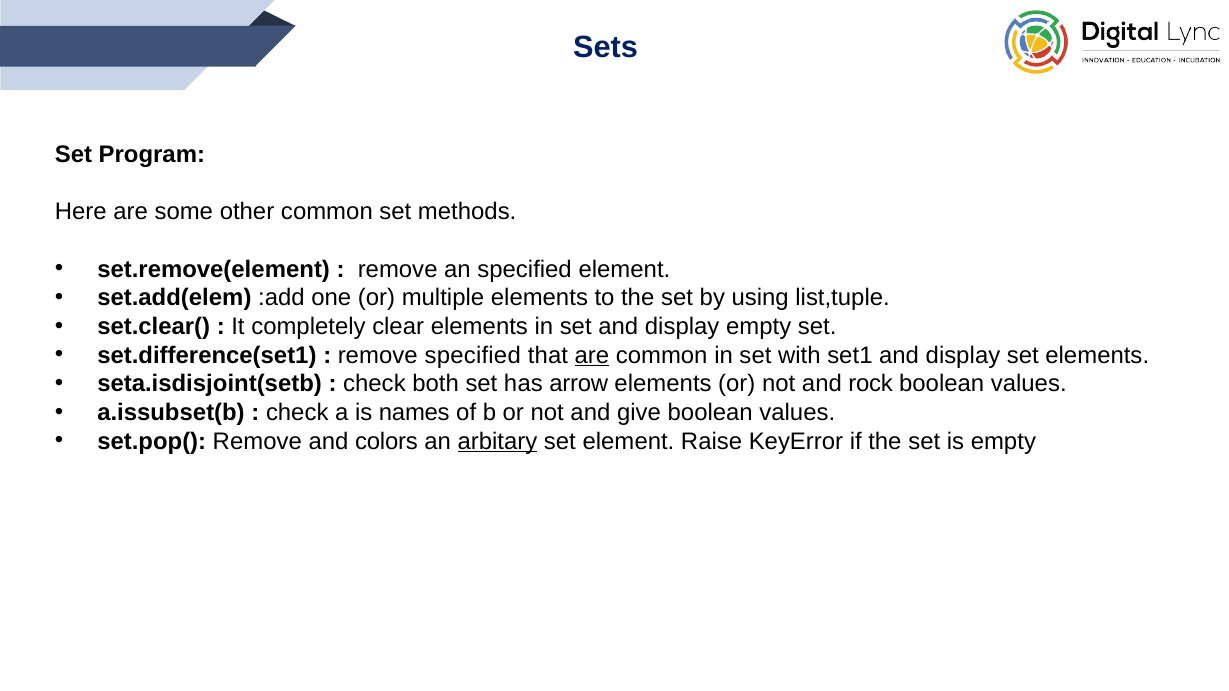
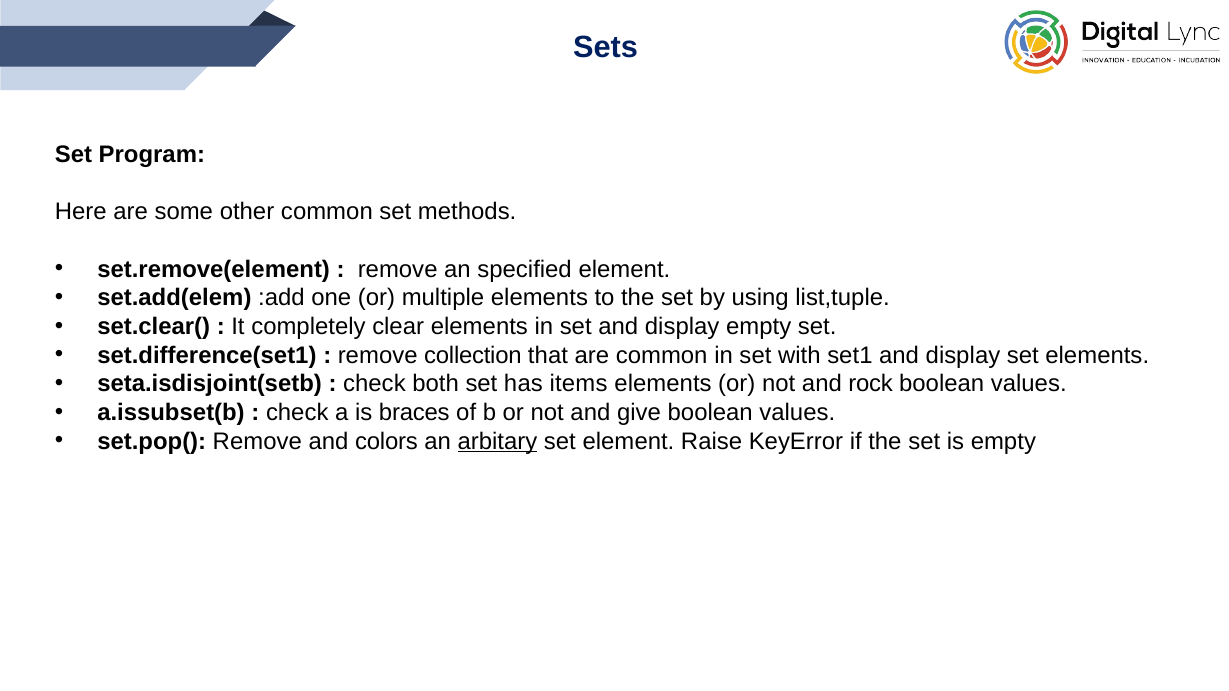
remove specified: specified -> collection
are at (592, 355) underline: present -> none
arrow: arrow -> items
names: names -> braces
